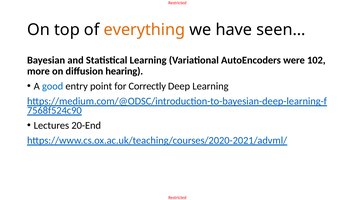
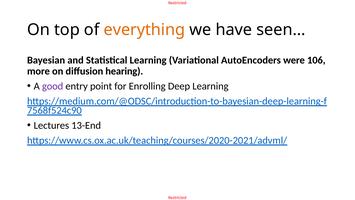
102: 102 -> 106
good colour: blue -> purple
Correctly: Correctly -> Enrolling
20-End: 20-End -> 13-End
